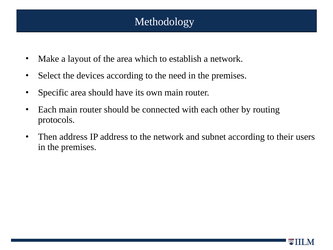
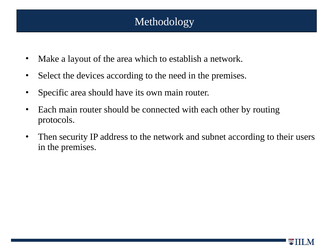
Then address: address -> security
